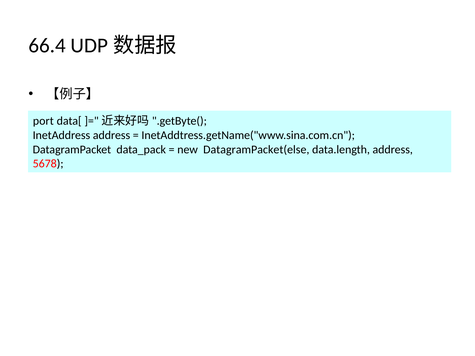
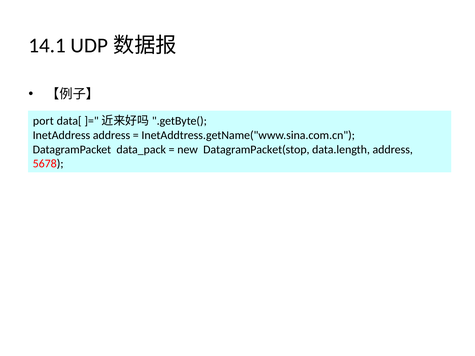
66.4: 66.4 -> 14.1
DatagramPacket(else: DatagramPacket(else -> DatagramPacket(stop
